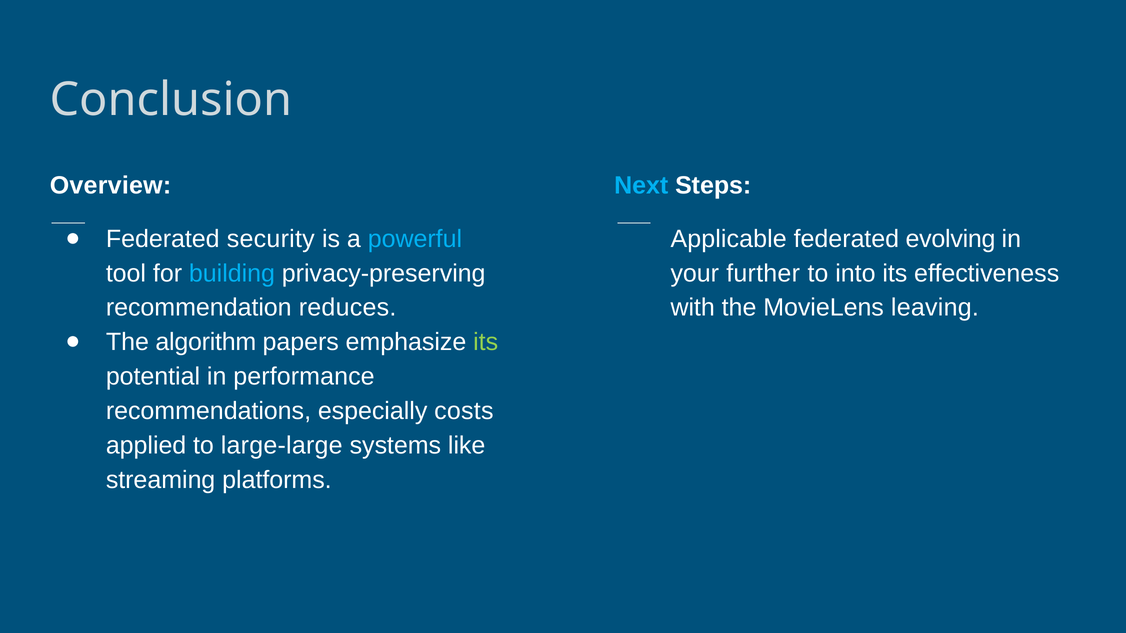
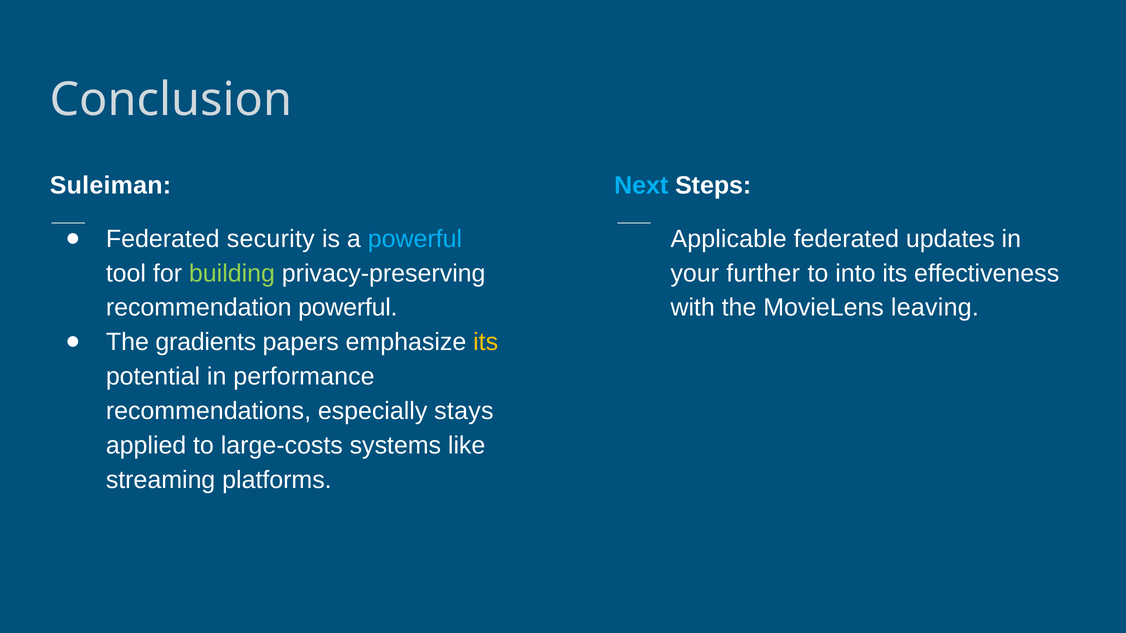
Overview: Overview -> Suleiman
evolving: evolving -> updates
building colour: light blue -> light green
recommendation reduces: reduces -> powerful
algorithm: algorithm -> gradients
its at (486, 342) colour: light green -> yellow
costs: costs -> stays
large-large: large-large -> large-costs
